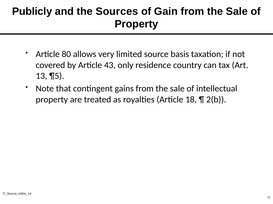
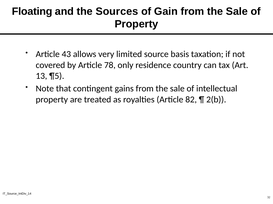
Publicly: Publicly -> Floating
80: 80 -> 43
43: 43 -> 78
18: 18 -> 82
